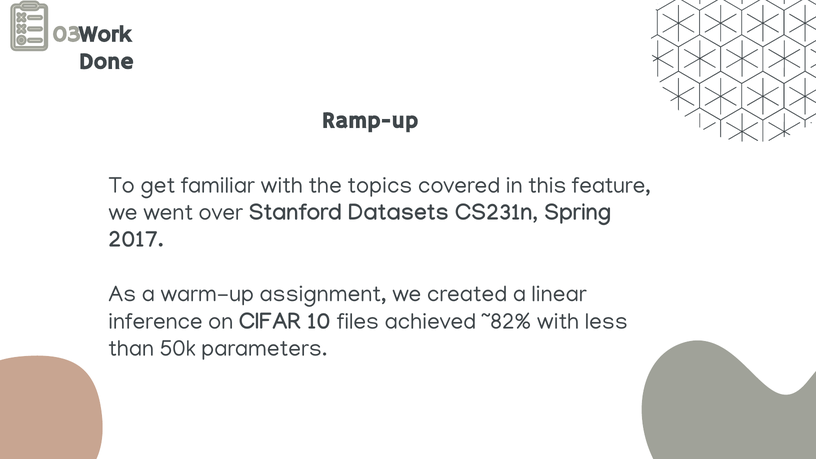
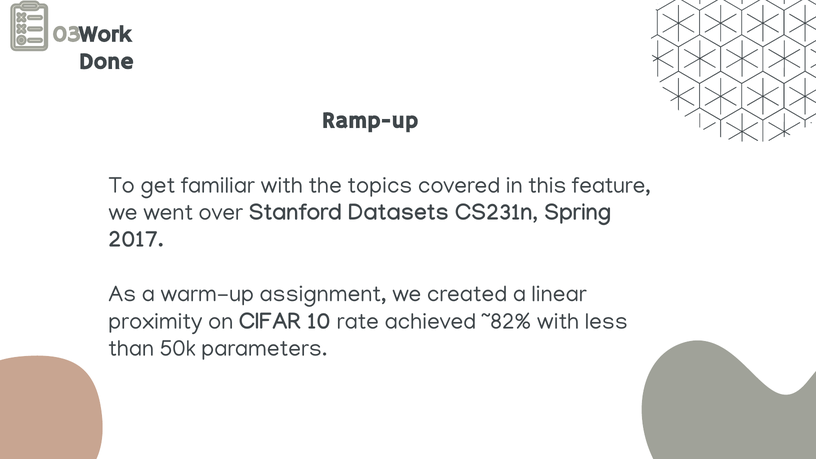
inference: inference -> proximity
files: files -> rate
